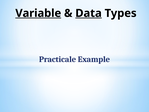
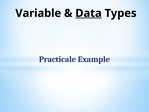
Variable underline: present -> none
